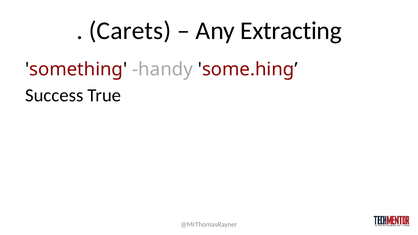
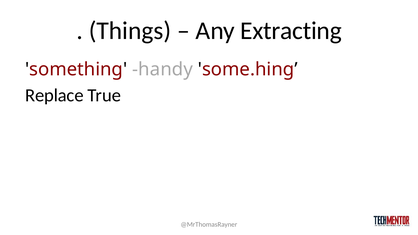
Carets: Carets -> Things
Success: Success -> Replace
